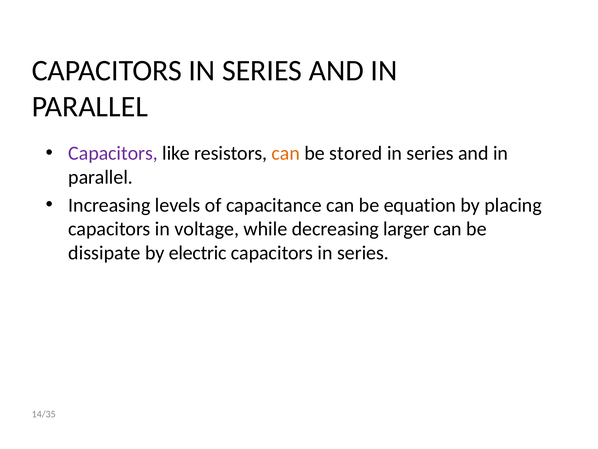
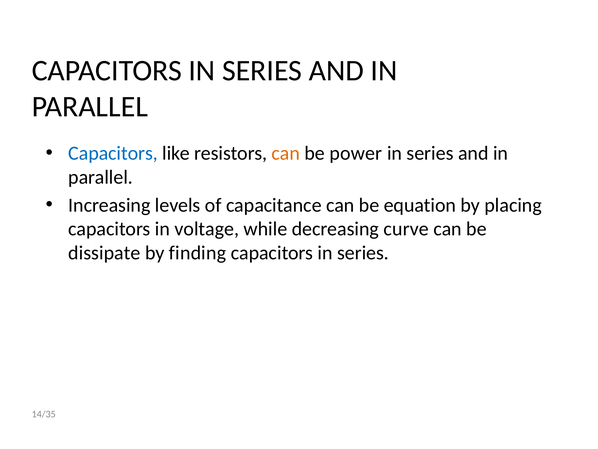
Capacitors at (113, 153) colour: purple -> blue
stored: stored -> power
larger: larger -> curve
electric: electric -> finding
